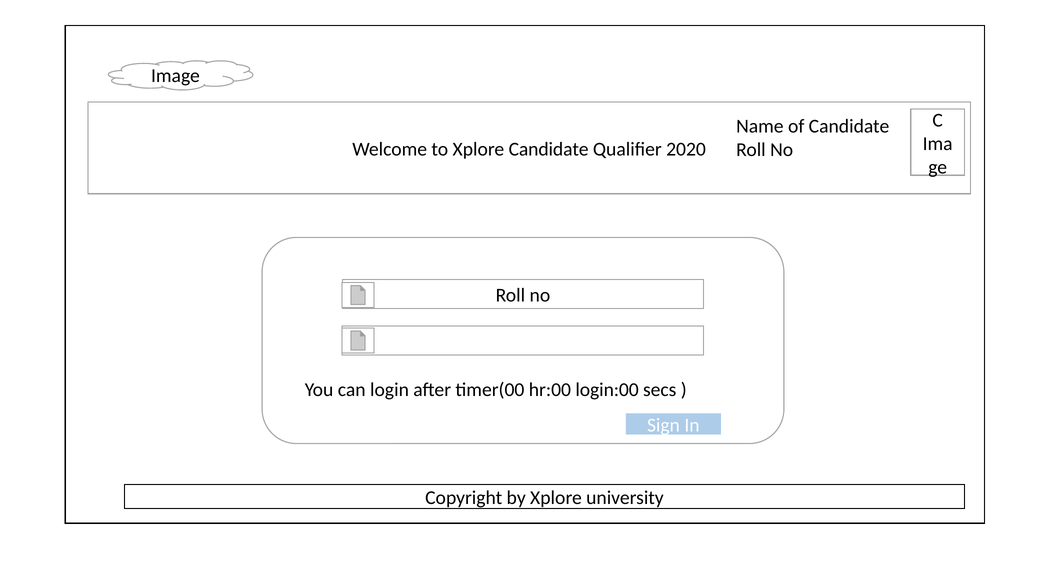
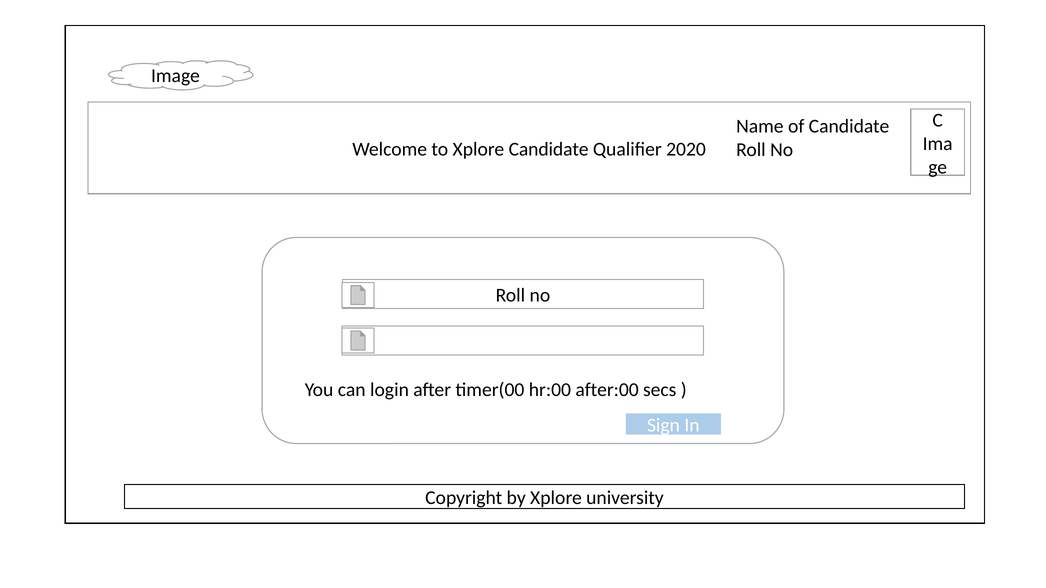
login:00: login:00 -> after:00
